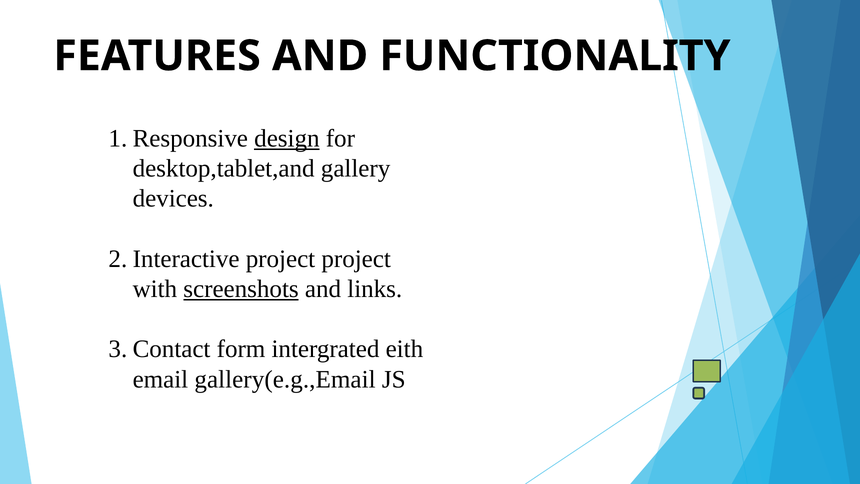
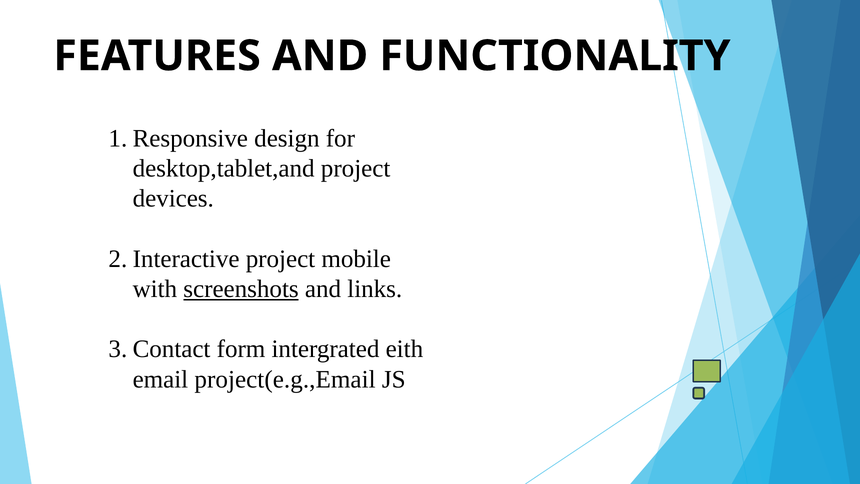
design underline: present -> none
desktop,tablet,and gallery: gallery -> project
project project: project -> mobile
gallery(e.g.,Email: gallery(e.g.,Email -> project(e.g.,Email
